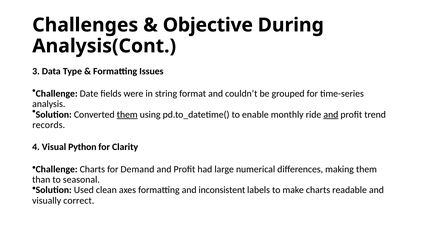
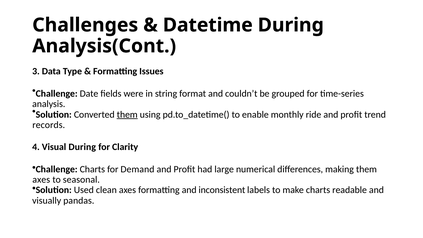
Objective: Objective -> Datetime
and at (331, 114) underline: present -> none
Visual Python: Python -> During
than at (41, 180): than -> axes
correct: correct -> pandas
